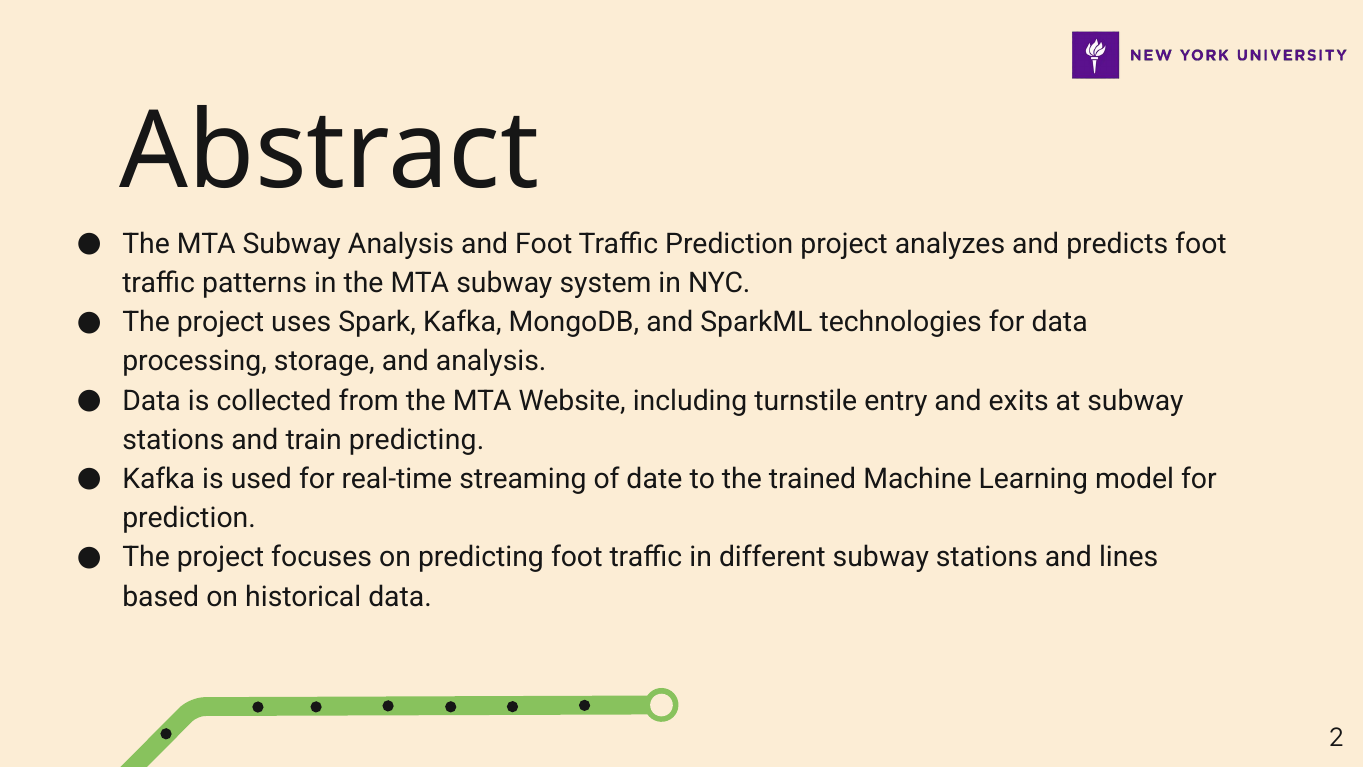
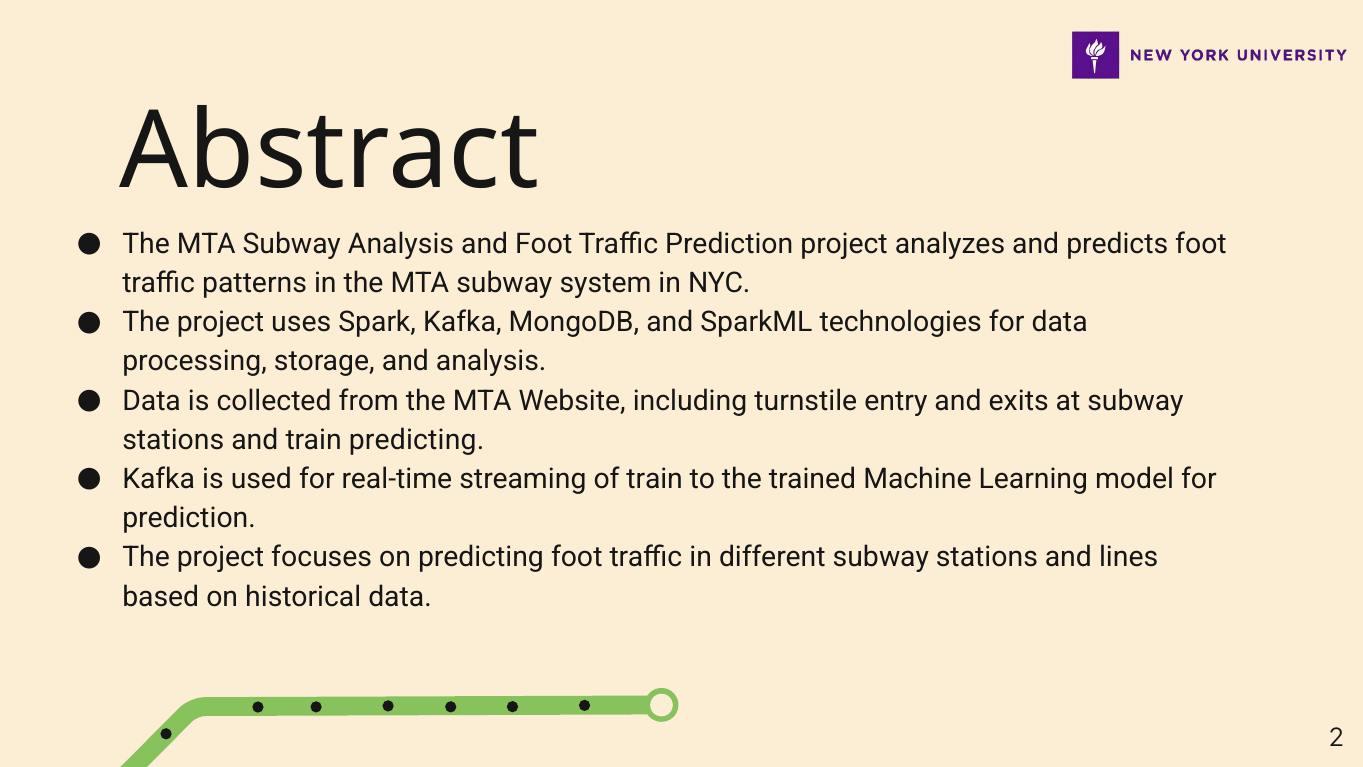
of date: date -> train
